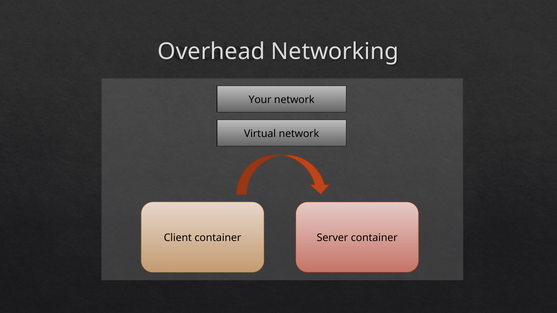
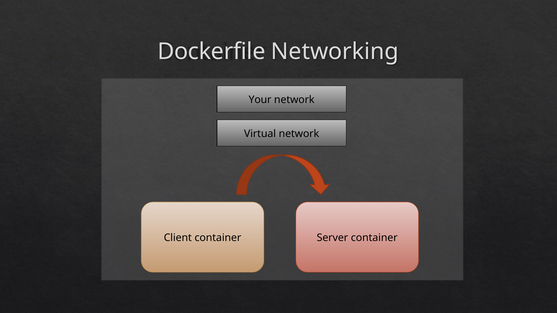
Overhead: Overhead -> Dockerfile
